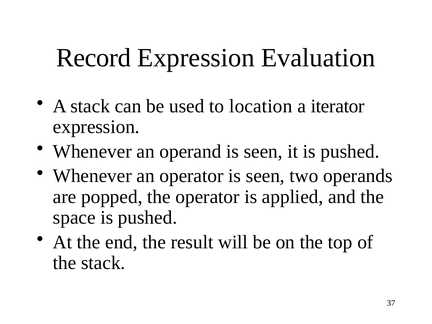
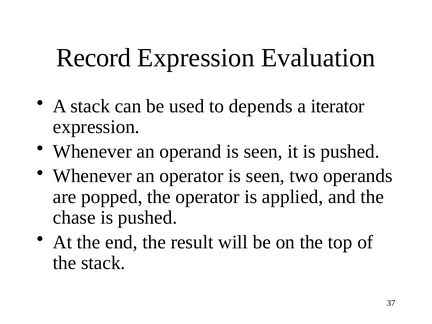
location: location -> depends
space: space -> chase
